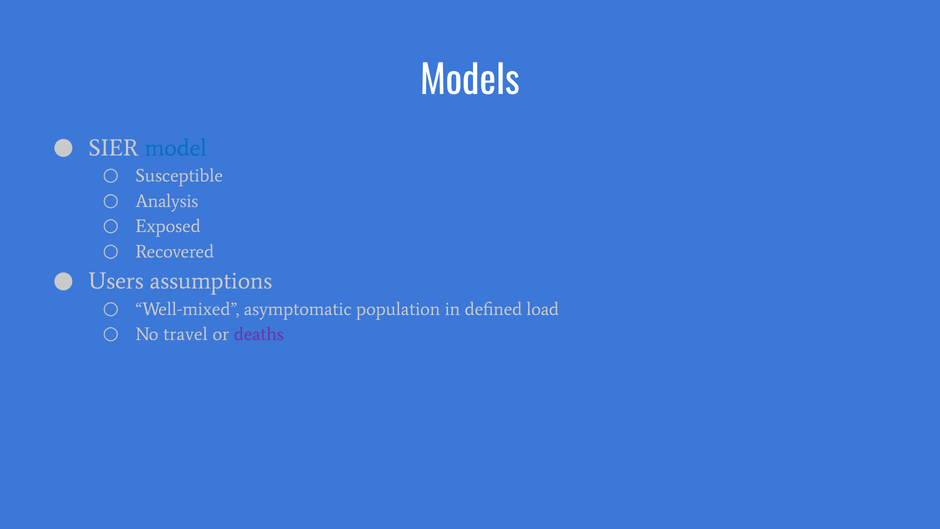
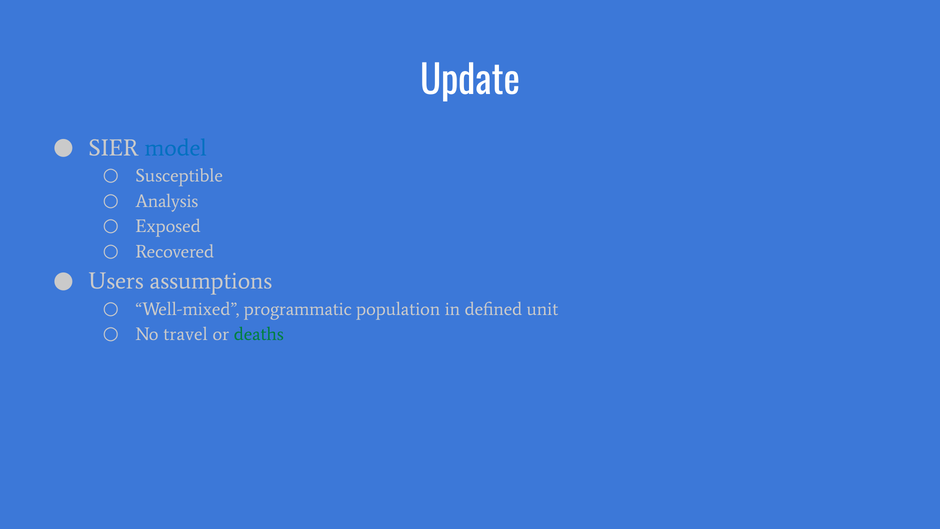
Models: Models -> Update
asymptomatic: asymptomatic -> programmatic
load: load -> unit
deaths colour: purple -> green
